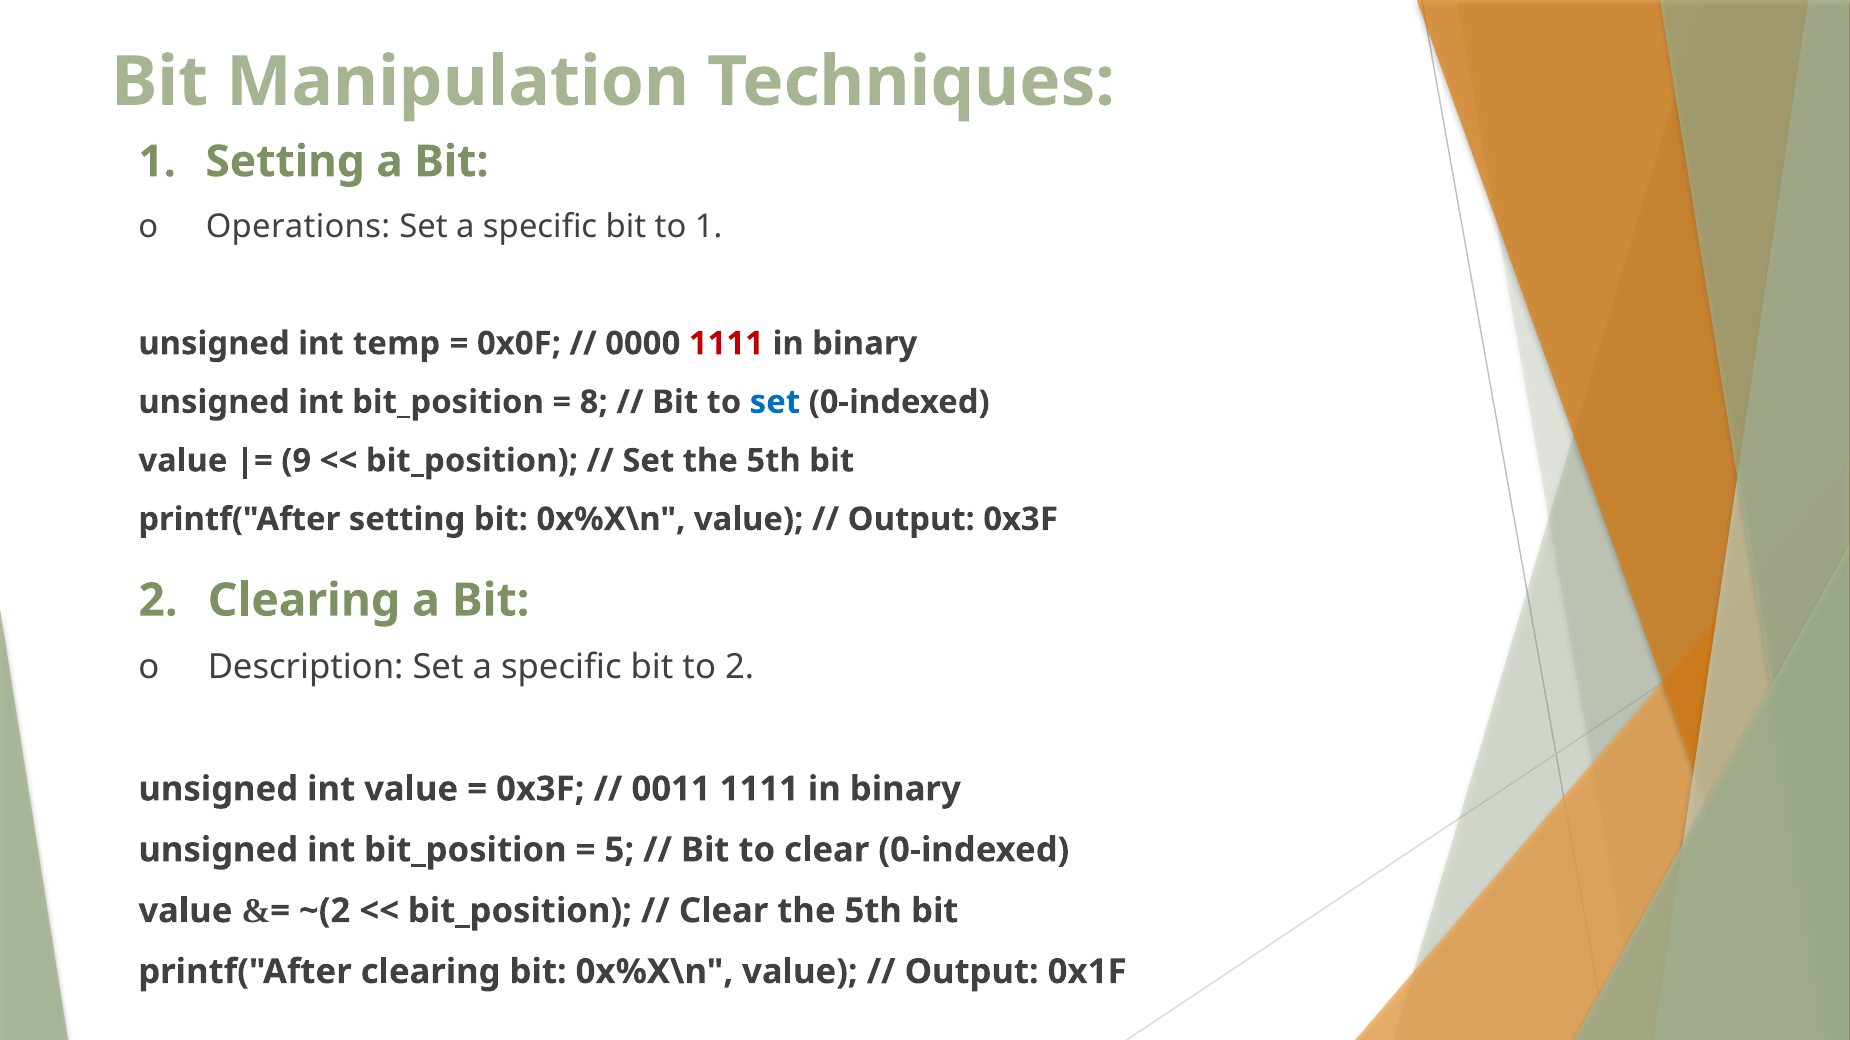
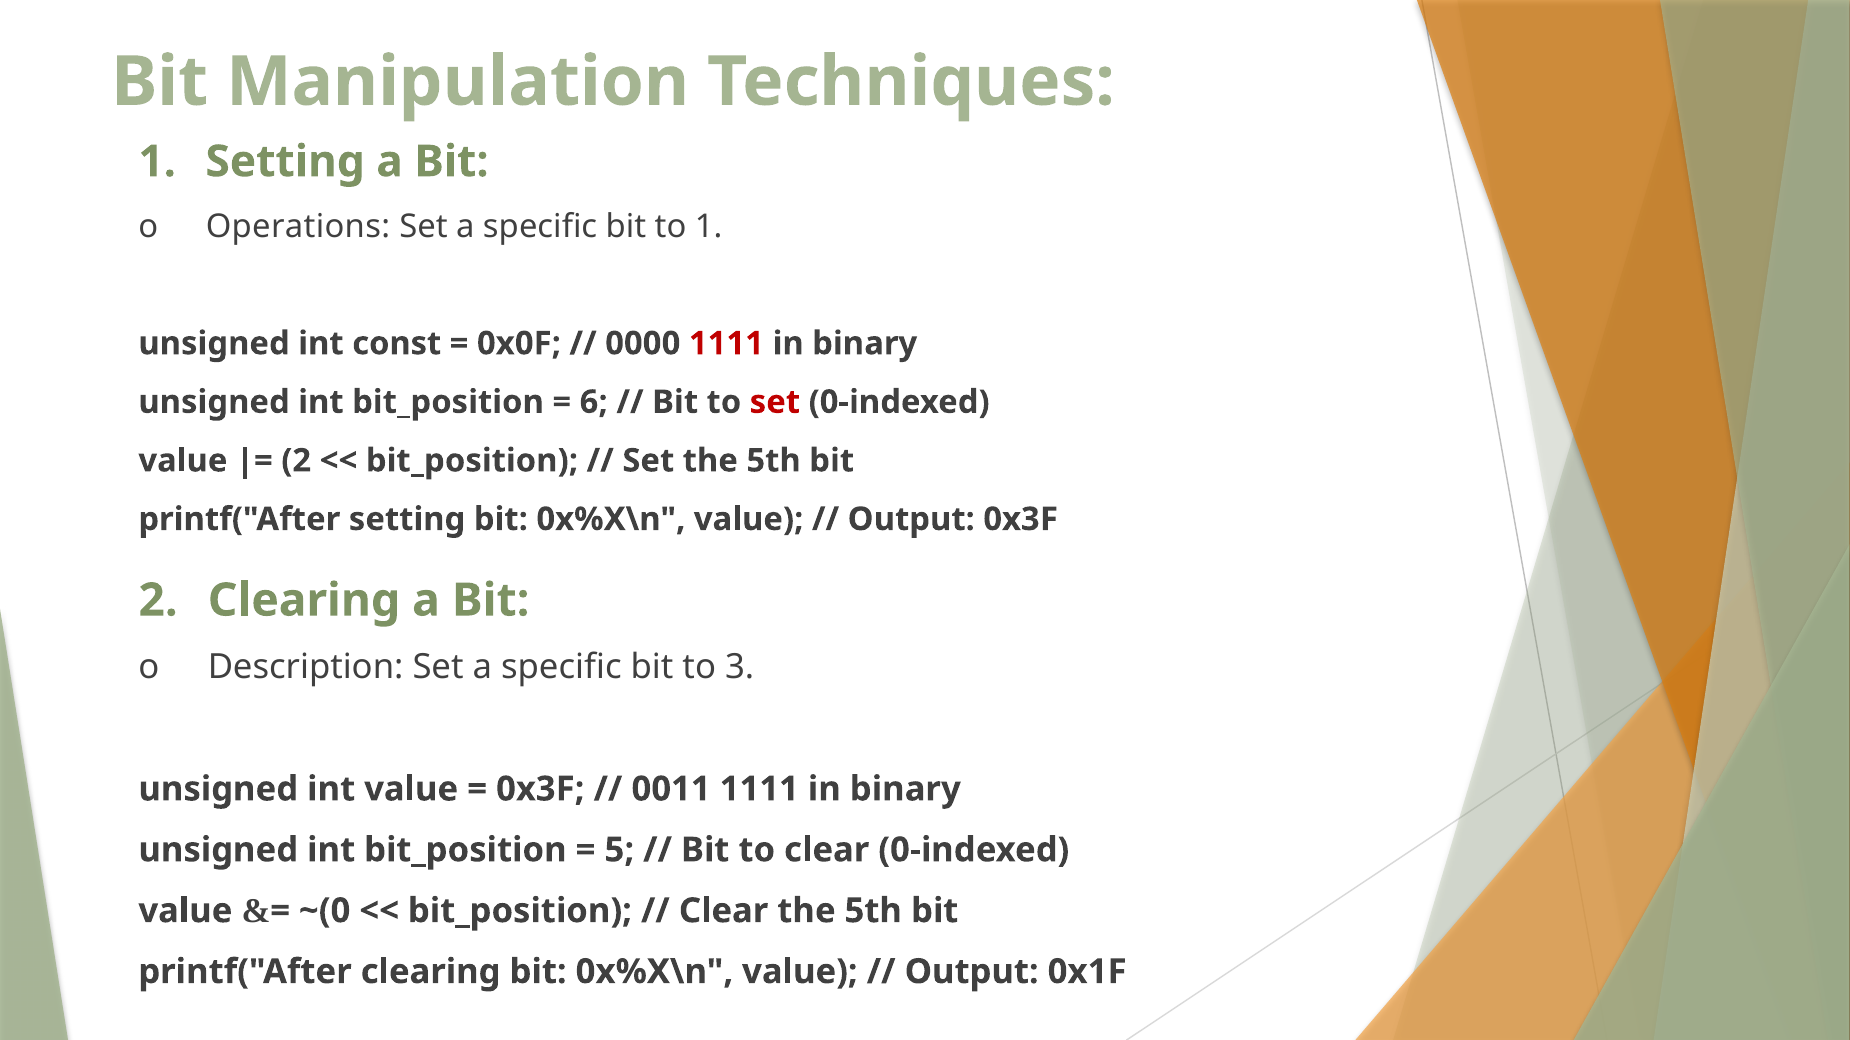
temp: temp -> const
8: 8 -> 6
set at (775, 402) colour: blue -> red
9 at (296, 461): 9 -> 2
to 2: 2 -> 3
~(2: ~(2 -> ~(0
